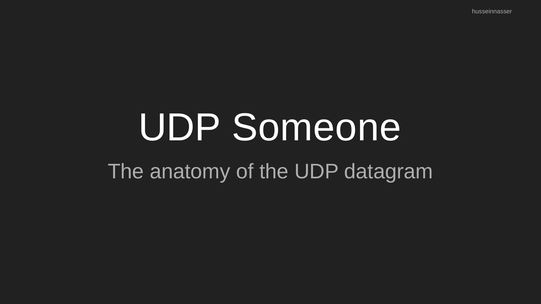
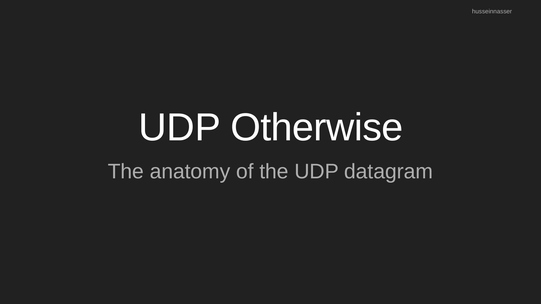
Someone: Someone -> Otherwise
